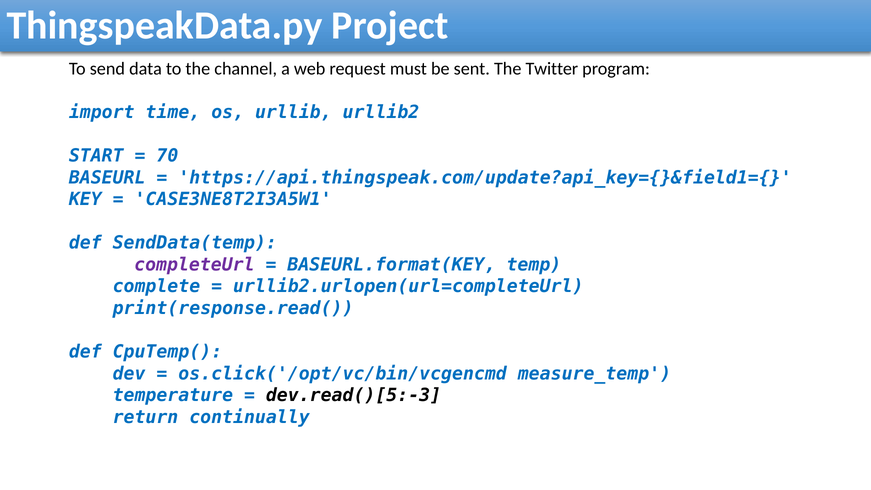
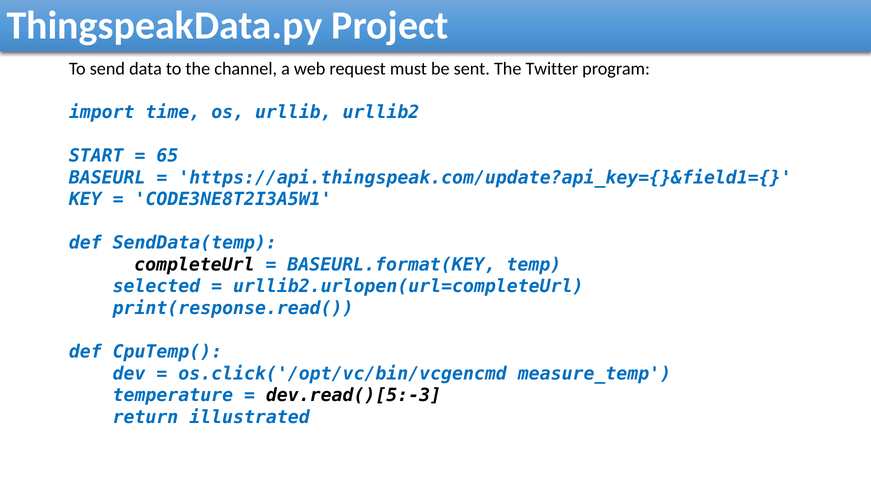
70: 70 -> 65
CASE3NE8T2I3A5W1: CASE3NE8T2I3A5W1 -> CODE3NE8T2I3A5W1
completeUrl colour: purple -> black
complete: complete -> selected
continually: continually -> illustrated
